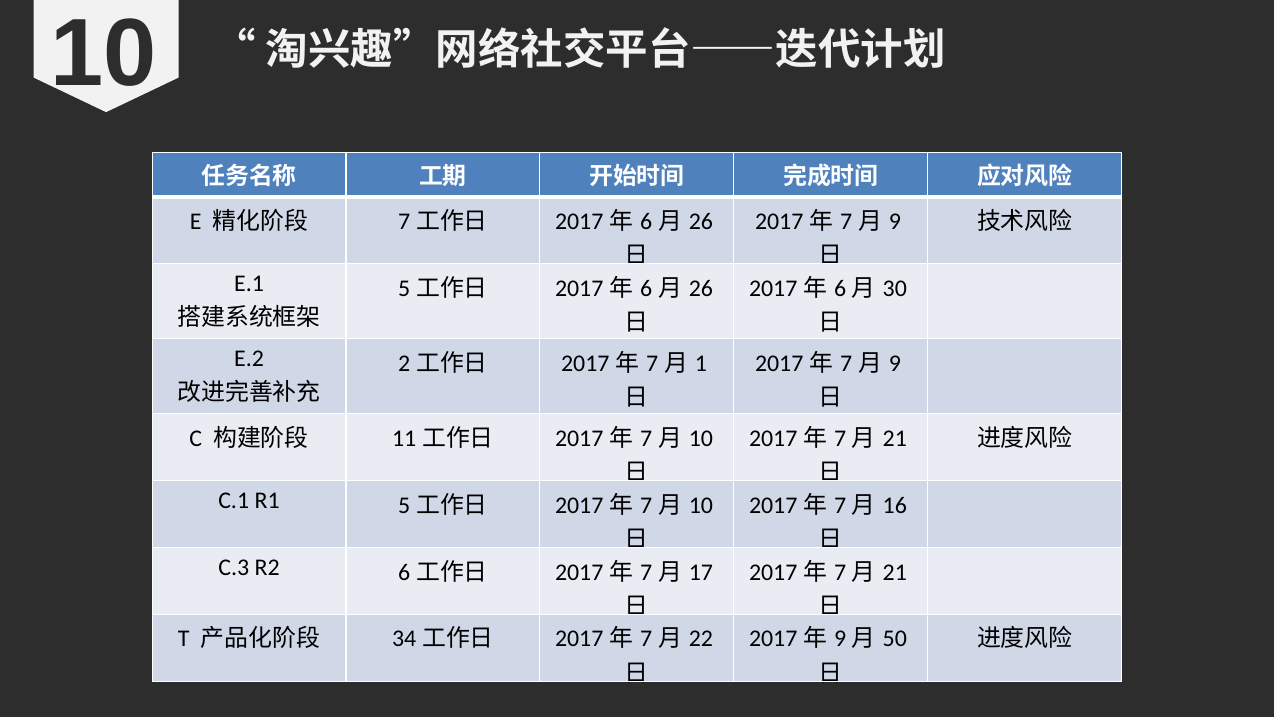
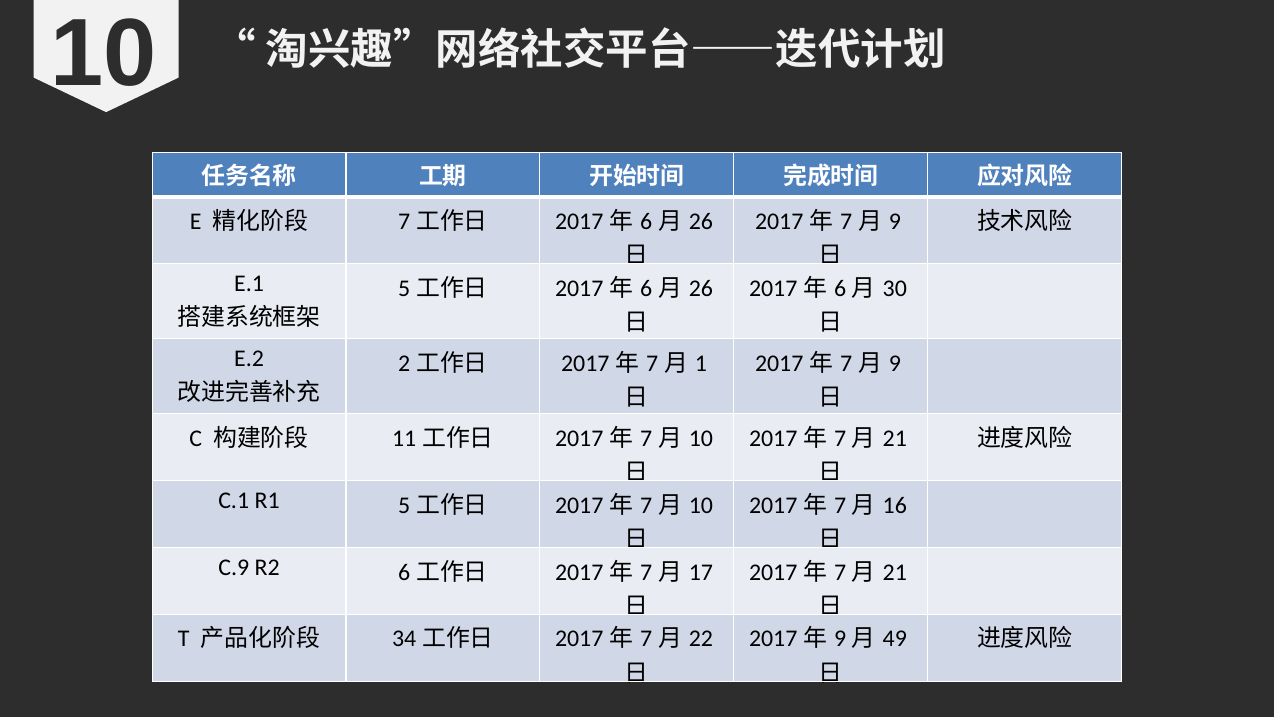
C.3: C.3 -> C.9
50: 50 -> 49
